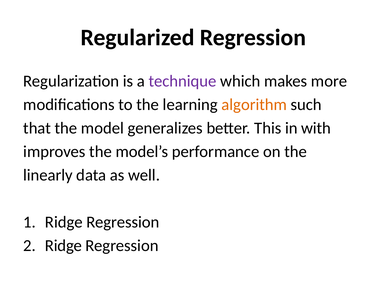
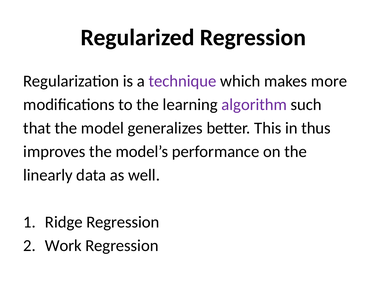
algorithm colour: orange -> purple
with: with -> thus
Ridge at (63, 245): Ridge -> Work
